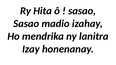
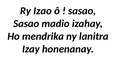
Hita: Hita -> Izao
